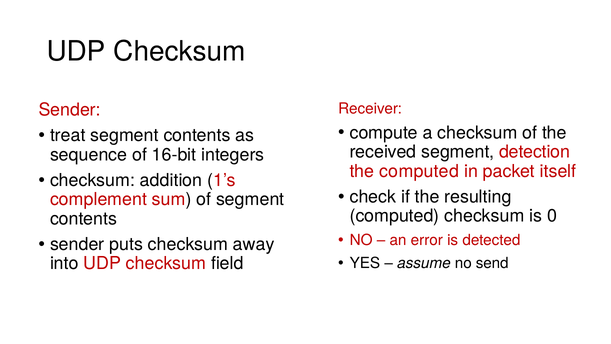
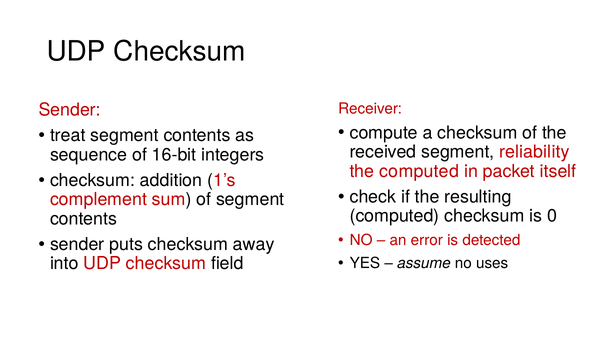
detection: detection -> reliability
send: send -> uses
